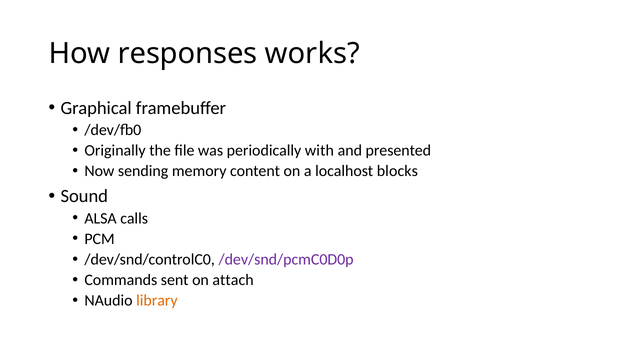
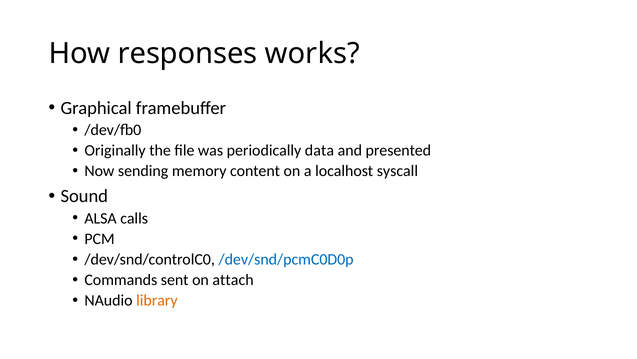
with: with -> data
blocks: blocks -> syscall
/dev/snd/pcmC0D0p colour: purple -> blue
